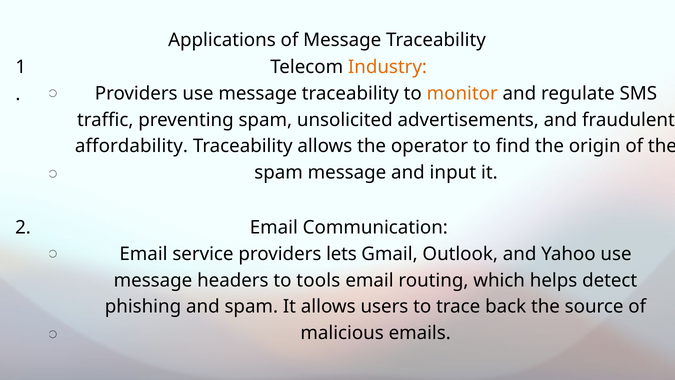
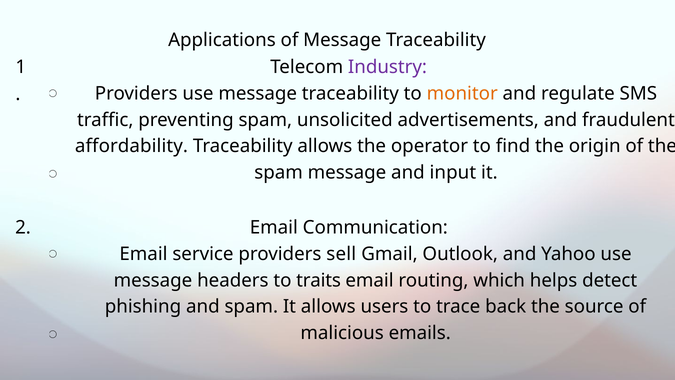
Industry colour: orange -> purple
lets: lets -> sell
tools: tools -> traits
